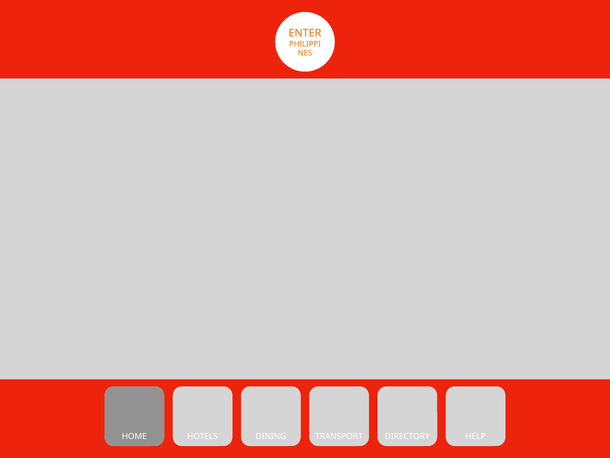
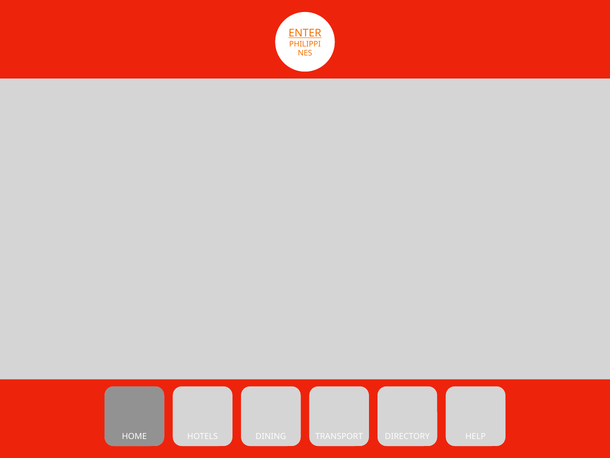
ENTER underline: none -> present
